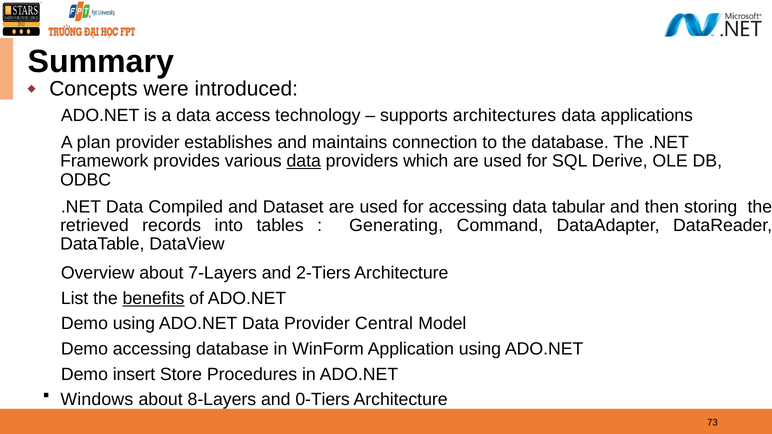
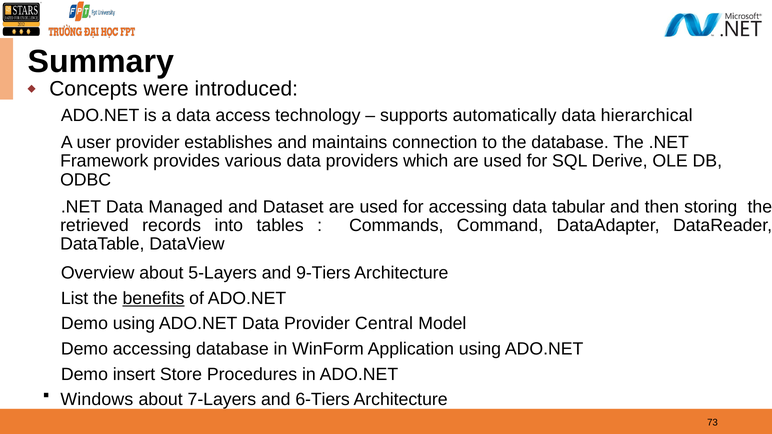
architectures: architectures -> automatically
applications: applications -> hierarchical
plan: plan -> user
data at (304, 161) underline: present -> none
Compiled: Compiled -> Managed
Generating: Generating -> Commands
7-Layers: 7-Layers -> 5-Layers
2-Tiers: 2-Tiers -> 9-Tiers
8-Layers: 8-Layers -> 7-Layers
0-Tiers: 0-Tiers -> 6-Tiers
